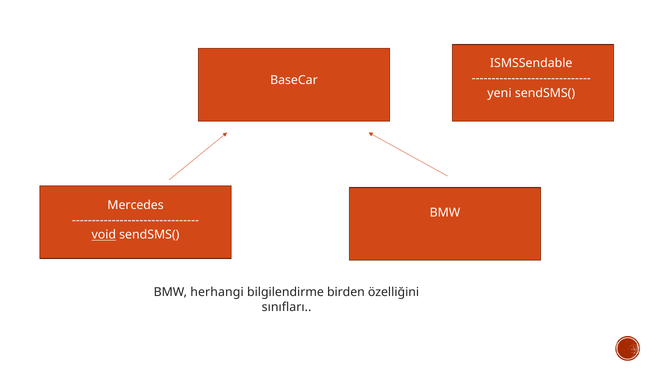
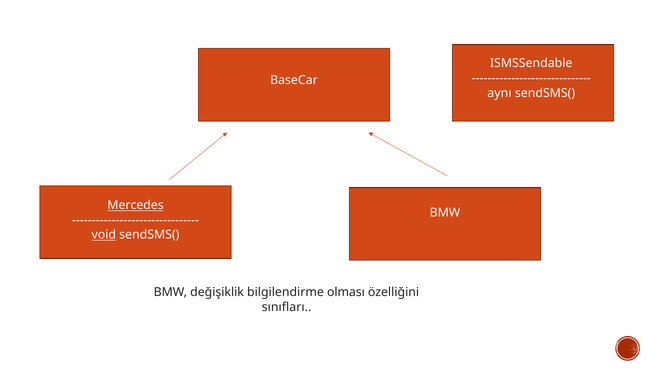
yeni: yeni -> aynı
Mercedes underline: none -> present
herhangi: herhangi -> değişiklik
birden: birden -> olması
